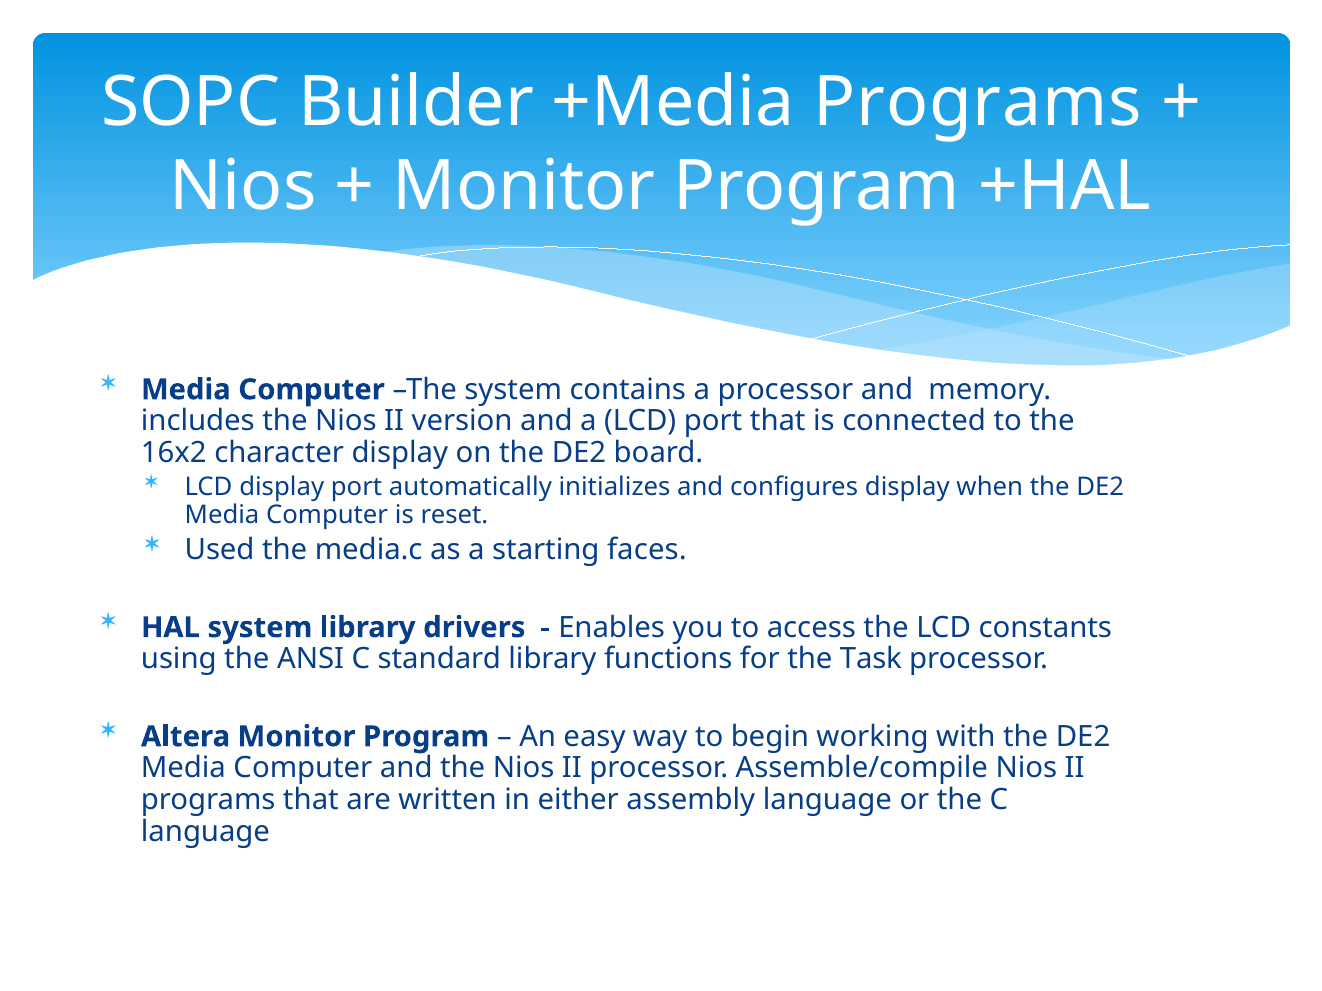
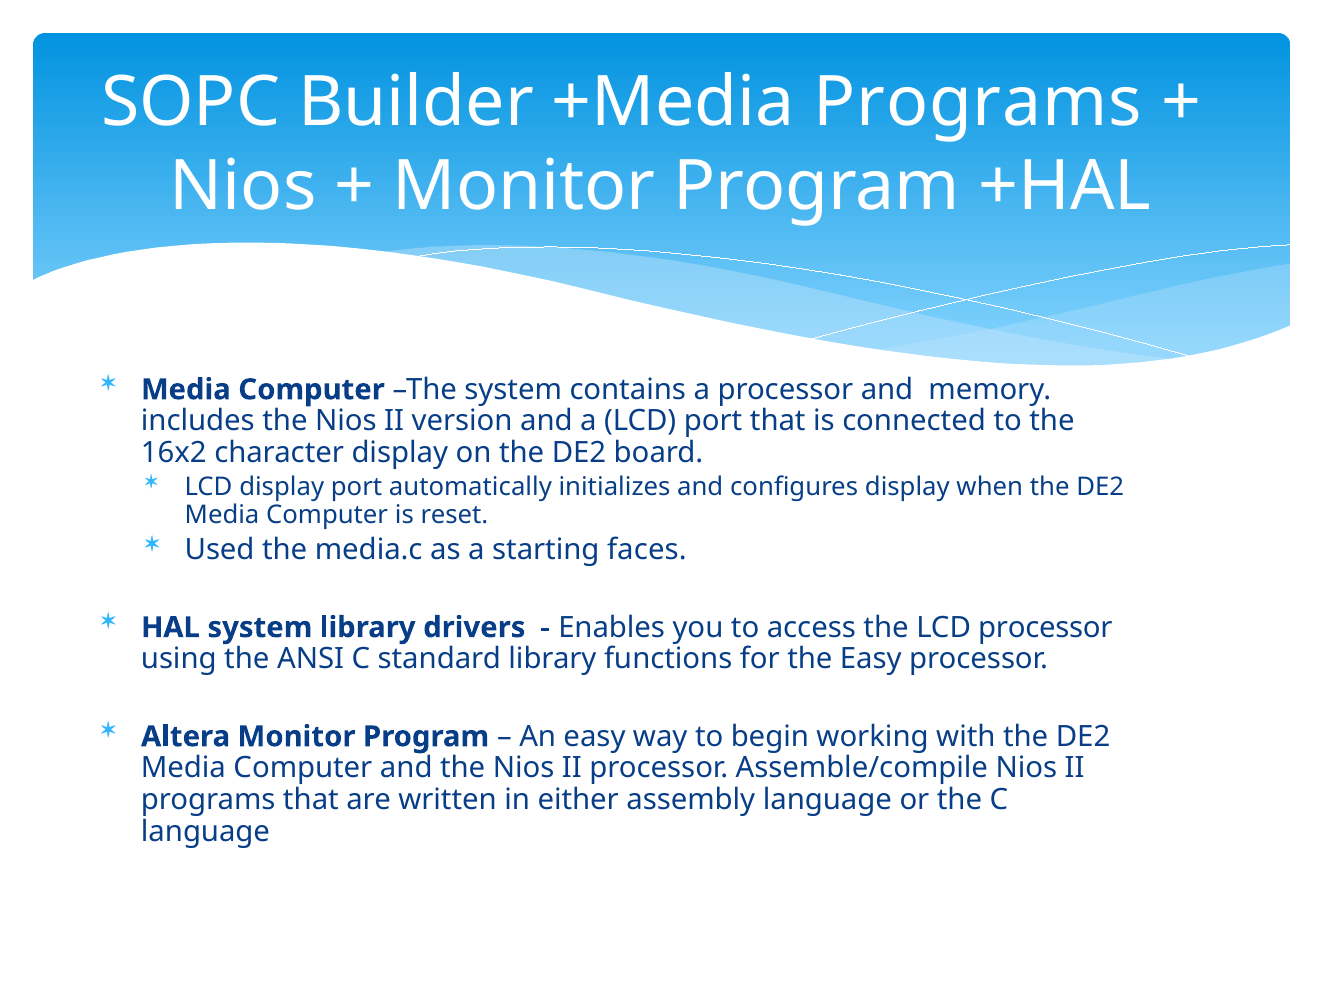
LCD constants: constants -> processor
the Task: Task -> Easy
